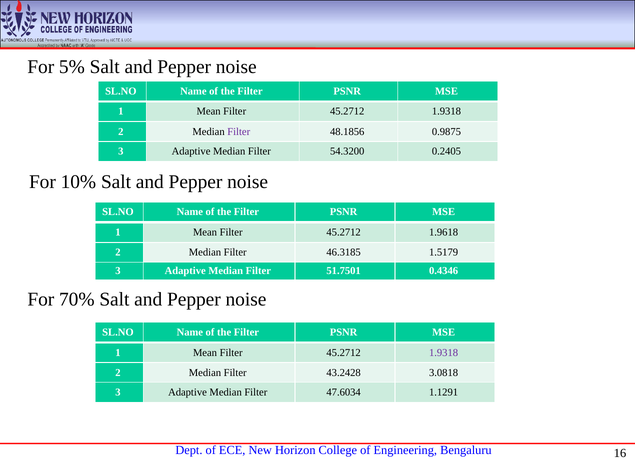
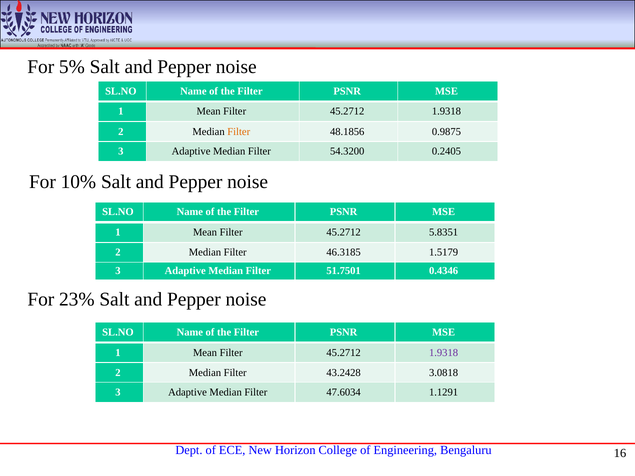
Filter at (239, 132) colour: purple -> orange
1.9618: 1.9618 -> 5.8351
70%: 70% -> 23%
